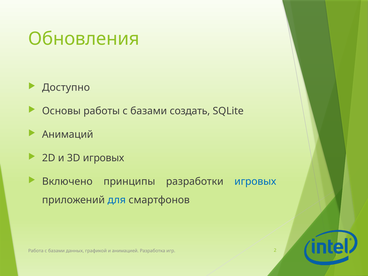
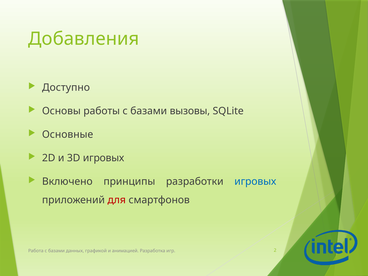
Обновления: Обновления -> Добавления
создать: создать -> вызовы
Анимаций: Анимаций -> Основные
для colour: blue -> red
